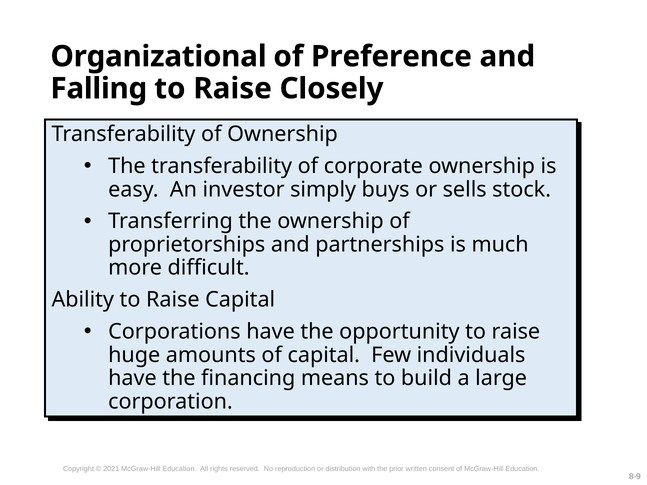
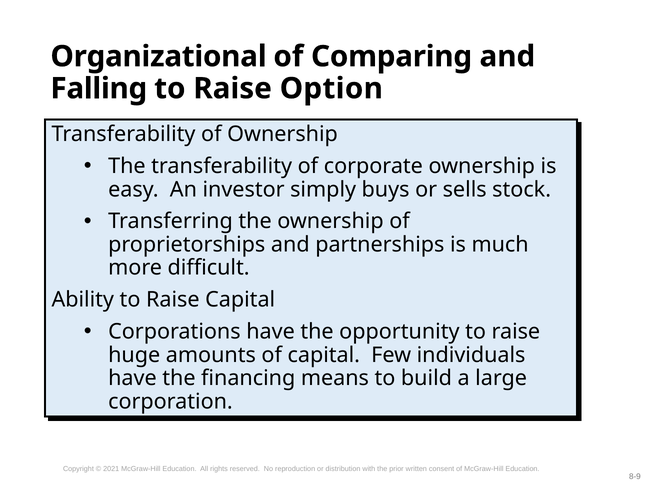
Preference: Preference -> Comparing
Closely: Closely -> Option
